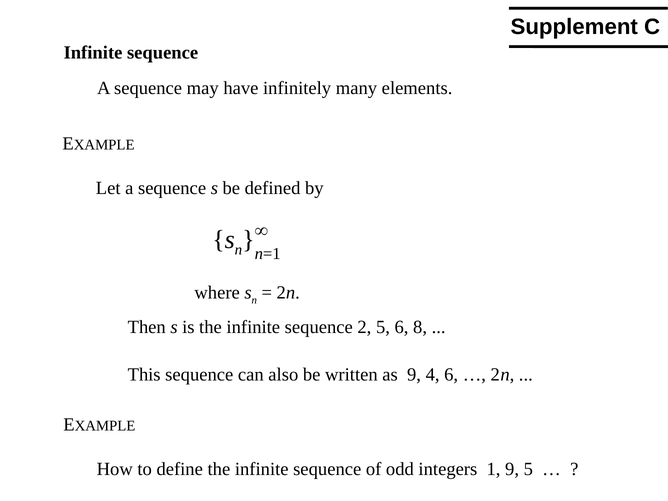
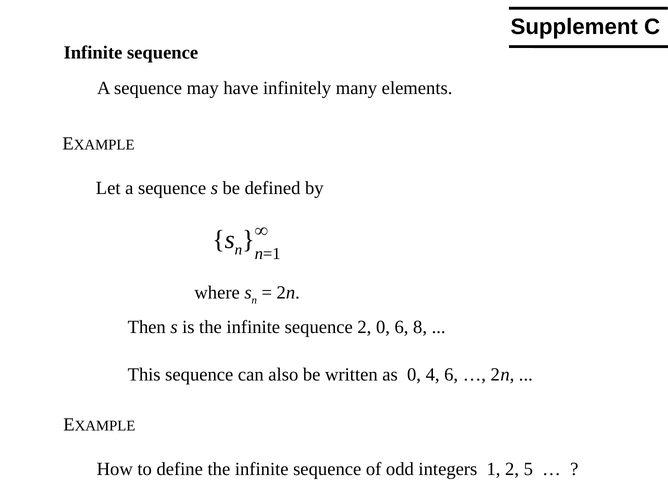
2 5: 5 -> 0
as 9: 9 -> 0
1 9: 9 -> 2
